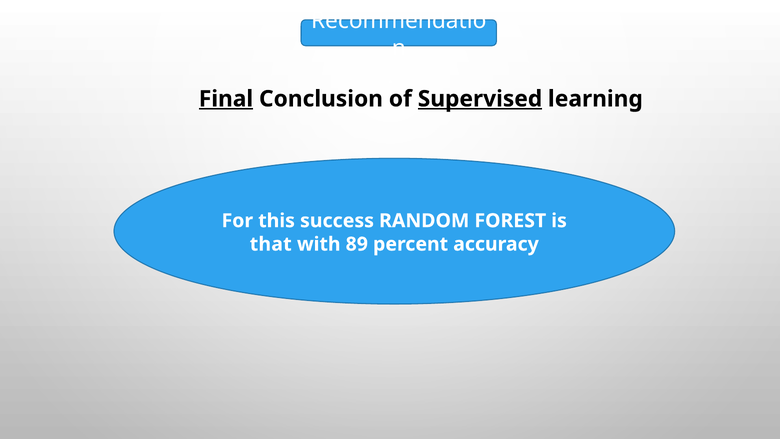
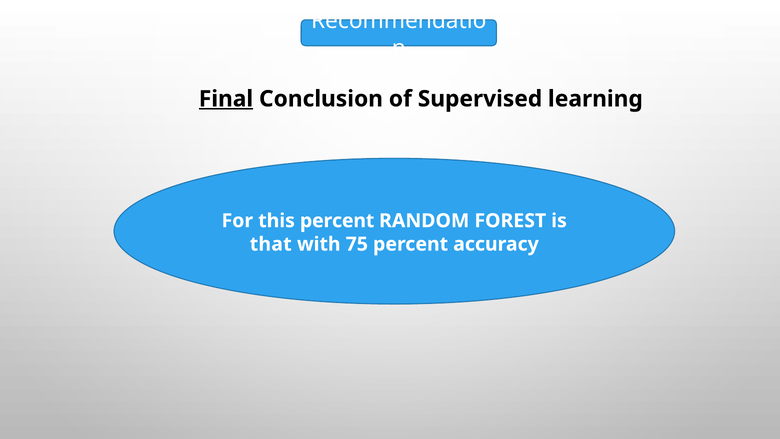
Supervised underline: present -> none
this success: success -> percent
89: 89 -> 75
